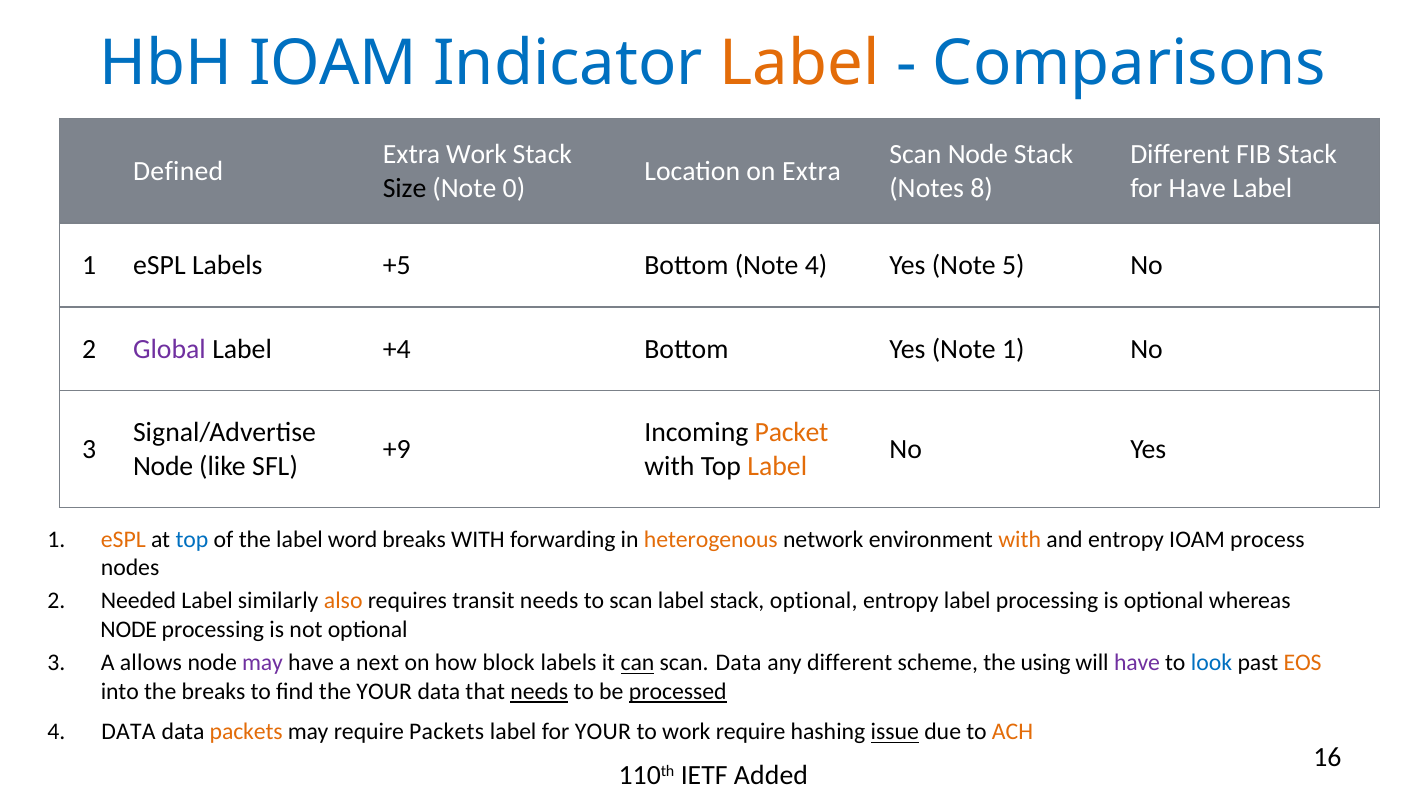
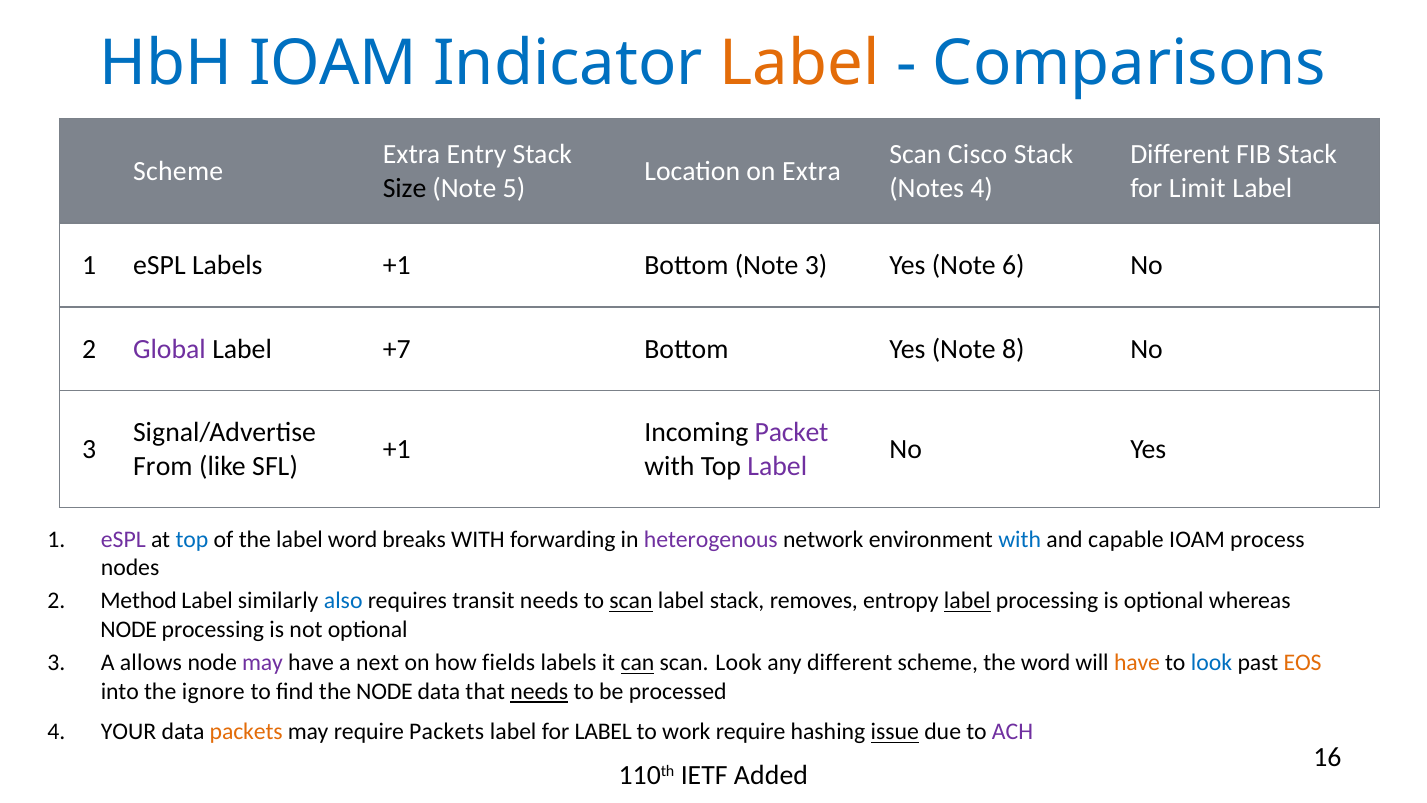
Extra Work: Work -> Entry
Scan Node: Node -> Cisco
Defined at (178, 171): Defined -> Scheme
0: 0 -> 5
Notes 8: 8 -> 4
for Have: Have -> Limit
Labels +5: +5 -> +1
Note 4: 4 -> 3
5: 5 -> 6
+4: +4 -> +7
Note 1: 1 -> 8
Packet colour: orange -> purple
+9 at (397, 449): +9 -> +1
Node at (163, 466): Node -> From
Label at (777, 466) colour: orange -> purple
eSPL at (123, 539) colour: orange -> purple
heterogenous colour: orange -> purple
with at (1020, 539) colour: orange -> blue
and entropy: entropy -> capable
Needed: Needed -> Method
also colour: orange -> blue
scan at (631, 601) underline: none -> present
stack optional: optional -> removes
label at (967, 601) underline: none -> present
block: block -> fields
scan Data: Data -> Look
the using: using -> word
have at (1137, 663) colour: purple -> orange
the breaks: breaks -> ignore
the YOUR: YOUR -> NODE
processed underline: present -> none
4 DATA: DATA -> YOUR
for YOUR: YOUR -> LABEL
ACH colour: orange -> purple
